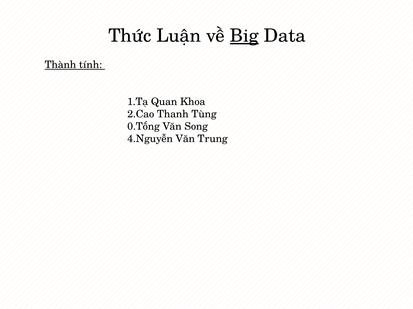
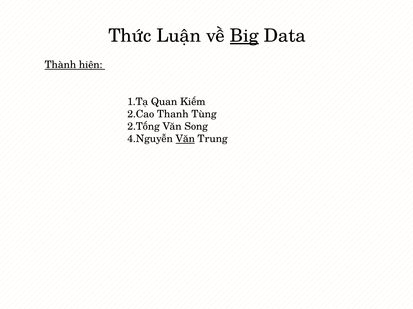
tính: tính -> hiện
Khoa: Khoa -> Kiếm
0.Tống: 0.Tống -> 2.Tống
Văn at (185, 139) underline: none -> present
